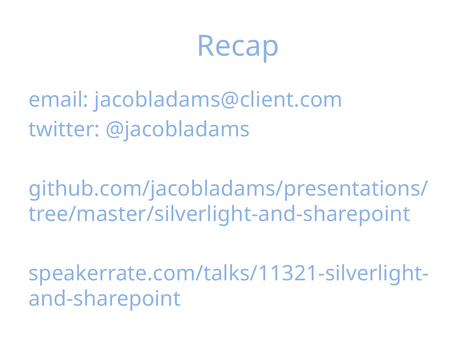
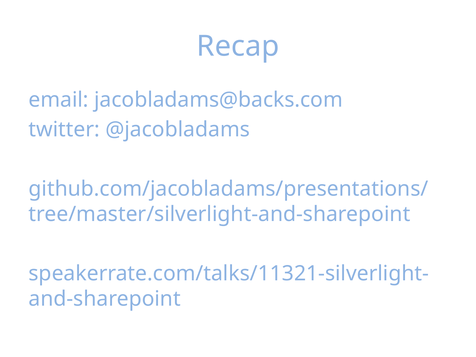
jacobladams@client.com: jacobladams@client.com -> jacobladams@backs.com
